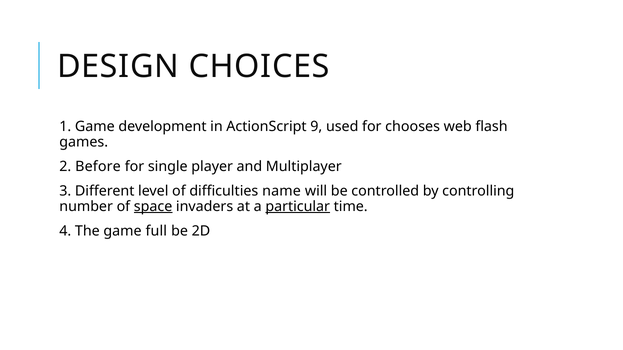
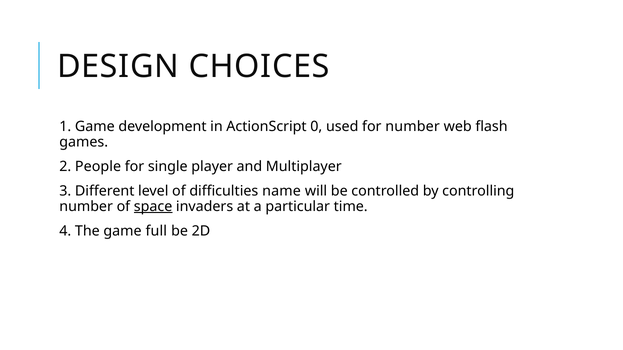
9: 9 -> 0
for chooses: chooses -> number
Before: Before -> People
particular underline: present -> none
